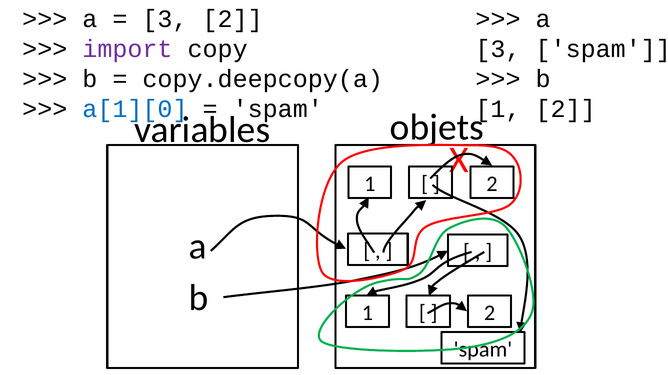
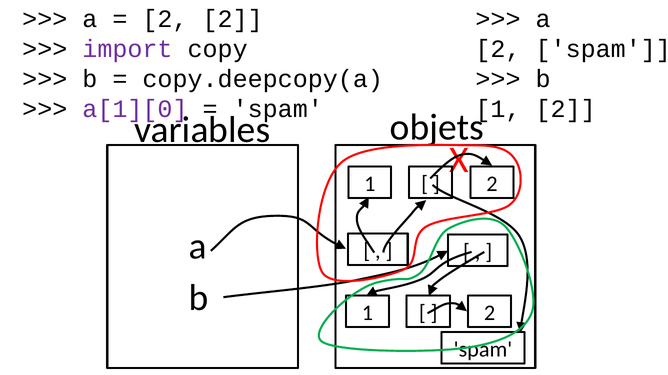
3 at (165, 19): 3 -> 2
3 at (498, 49): 3 -> 2
a[1][0 colour: blue -> purple
